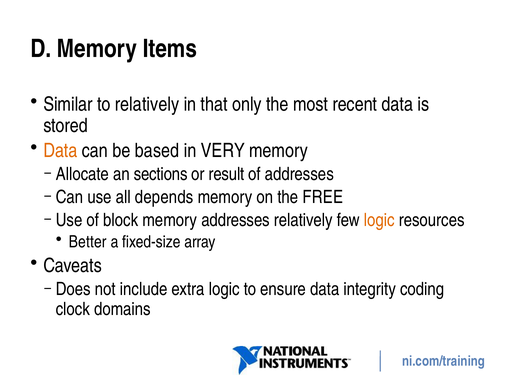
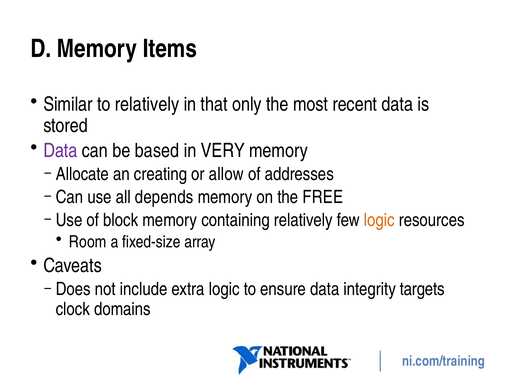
Data at (60, 151) colour: orange -> purple
sections: sections -> creating
result: result -> allow
memory addresses: addresses -> containing
Better: Better -> Room
coding: coding -> targets
